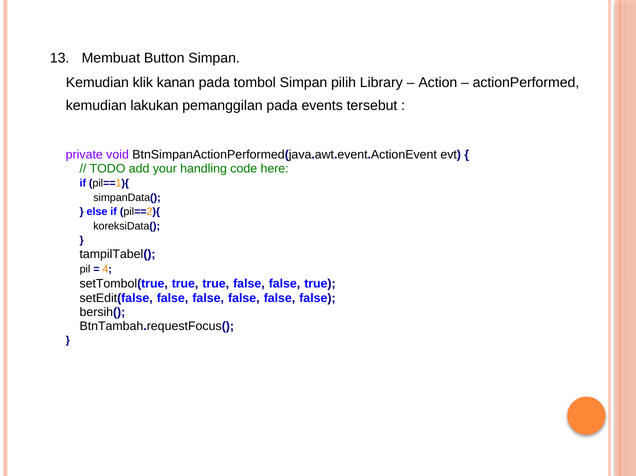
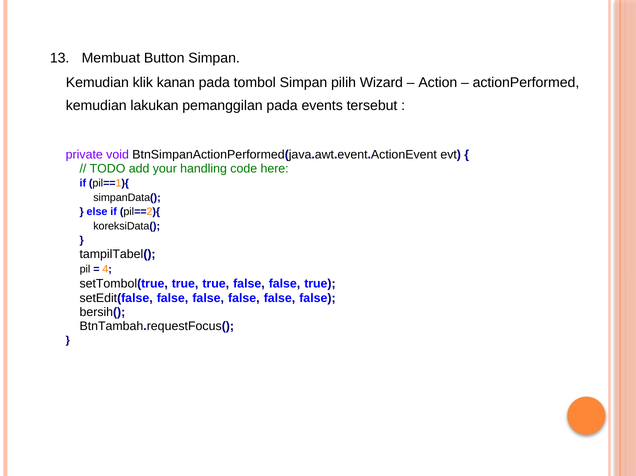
Library: Library -> Wizard
